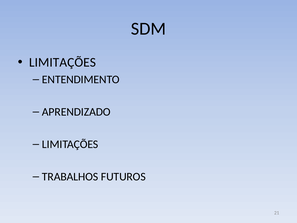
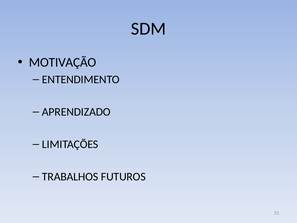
LIMITAÇÕES at (62, 62): LIMITAÇÕES -> MOTIVAÇÃO
